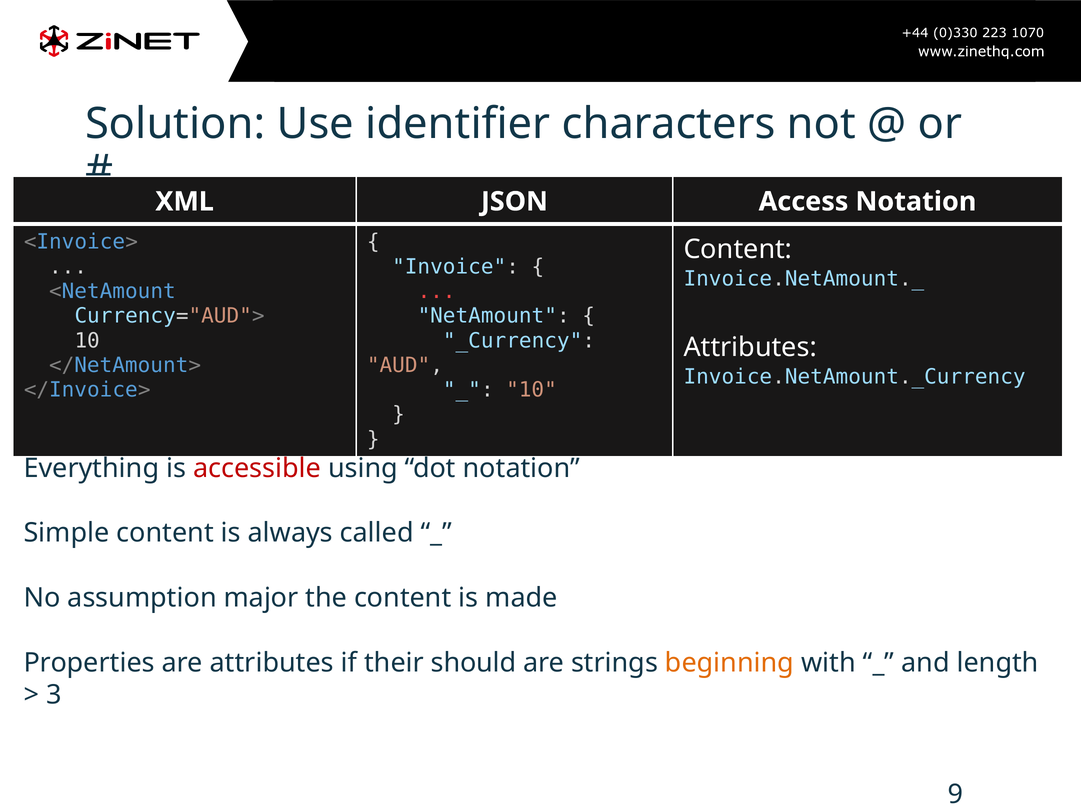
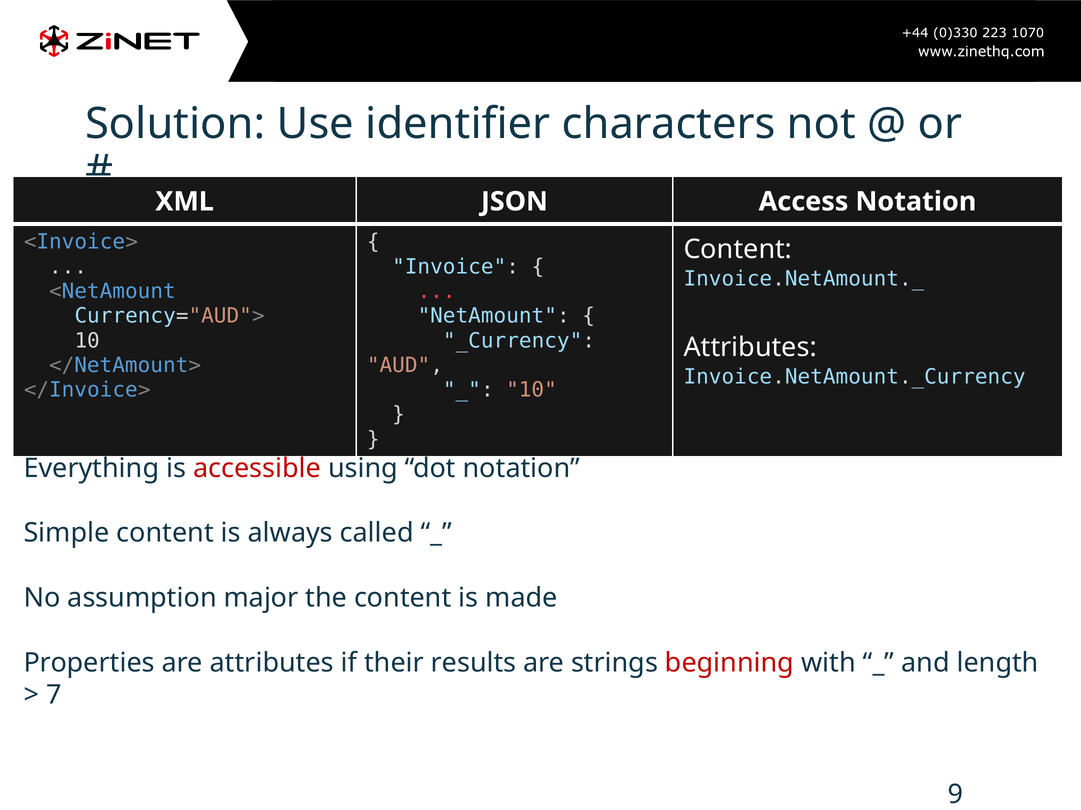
should: should -> results
beginning colour: orange -> red
3: 3 -> 7
